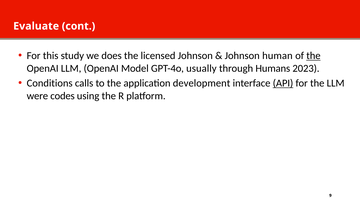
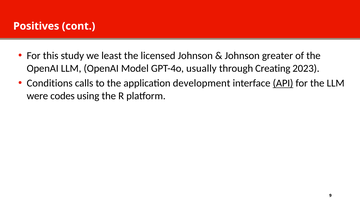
Evaluate: Evaluate -> Positives
does: does -> least
human: human -> greater
the at (313, 56) underline: present -> none
Humans: Humans -> Creating
